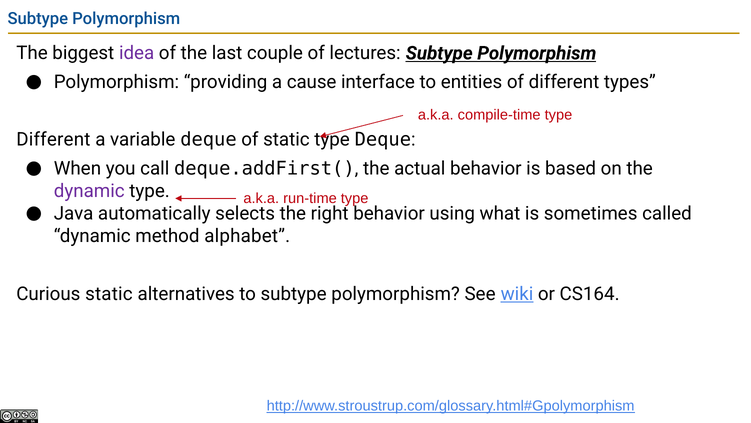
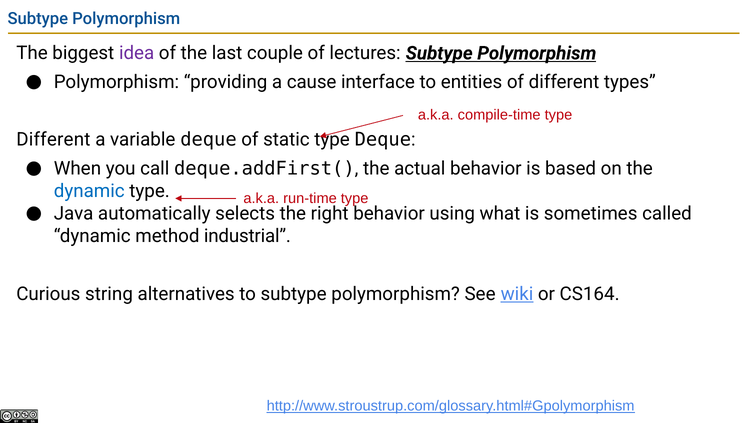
dynamic at (89, 191) colour: purple -> blue
alphabet: alphabet -> industrial
Curious static: static -> string
